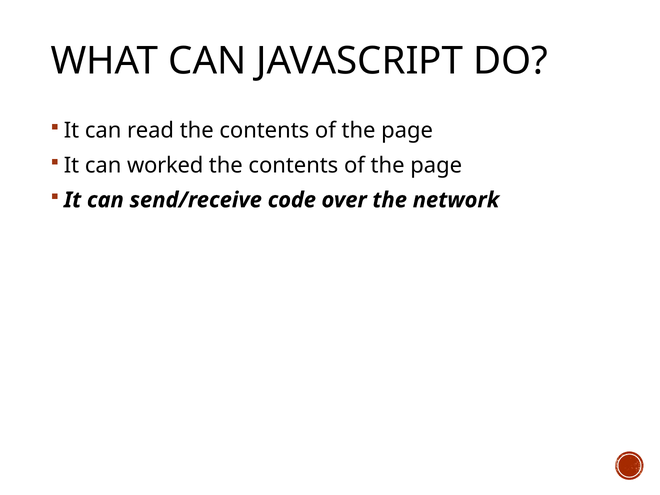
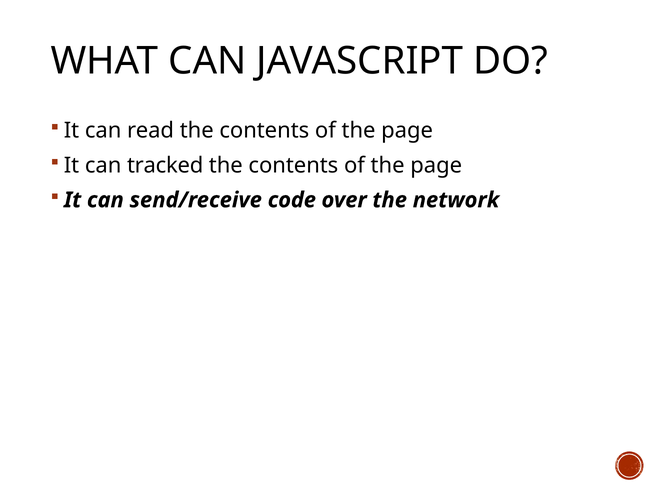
worked: worked -> tracked
